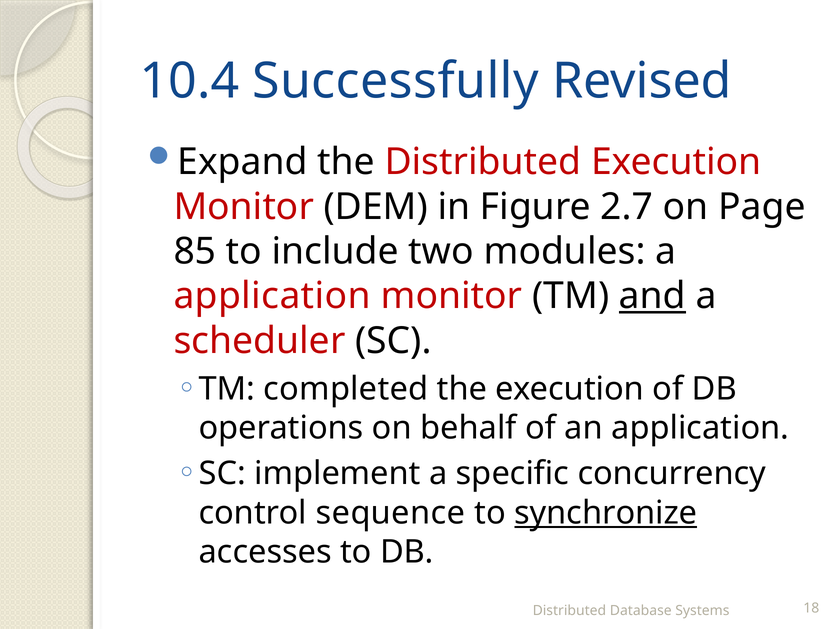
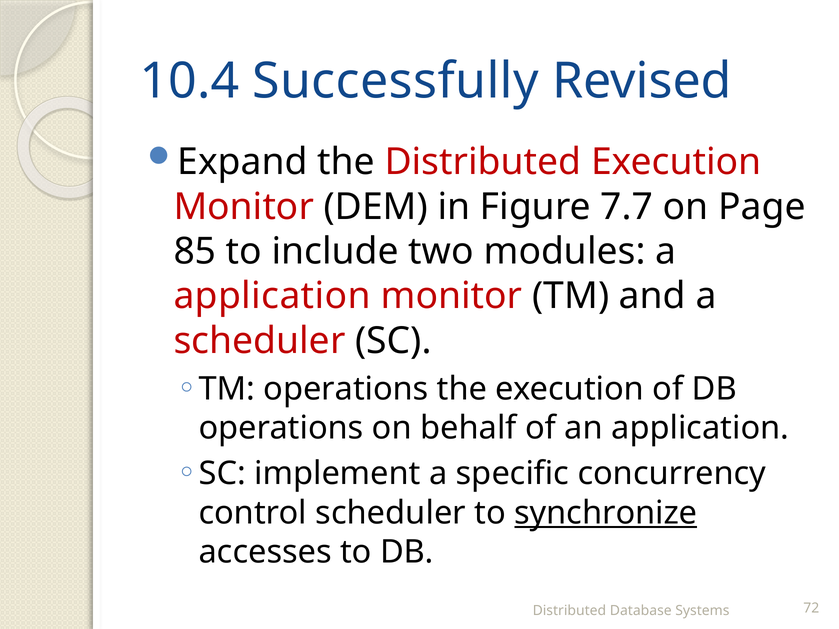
2.7: 2.7 -> 7.7
and underline: present -> none
TM completed: completed -> operations
control sequence: sequence -> scheduler
18: 18 -> 72
